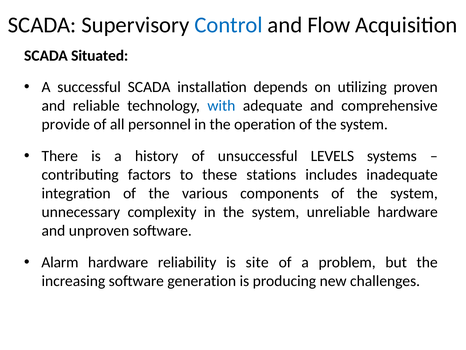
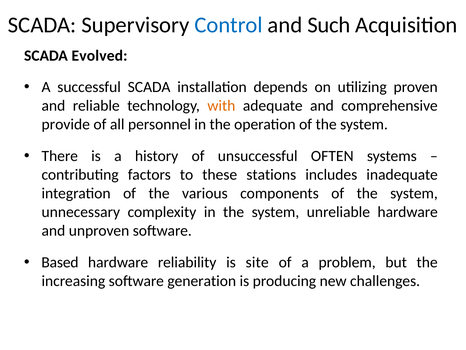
Flow: Flow -> Such
Situated: Situated -> Evolved
with colour: blue -> orange
LEVELS: LEVELS -> OFTEN
Alarm: Alarm -> Based
